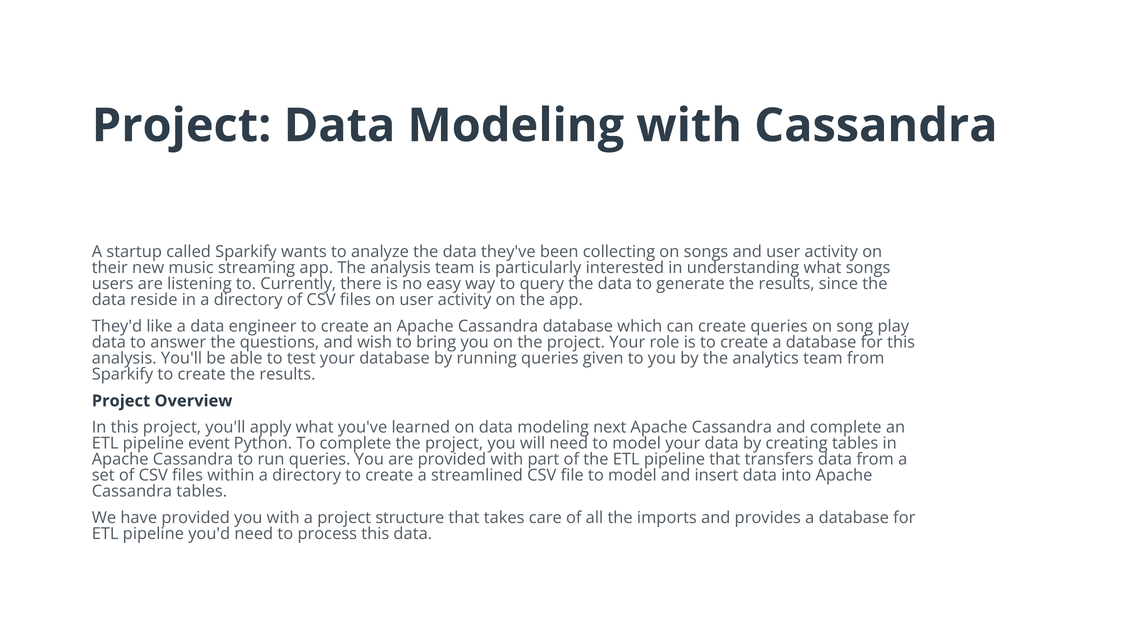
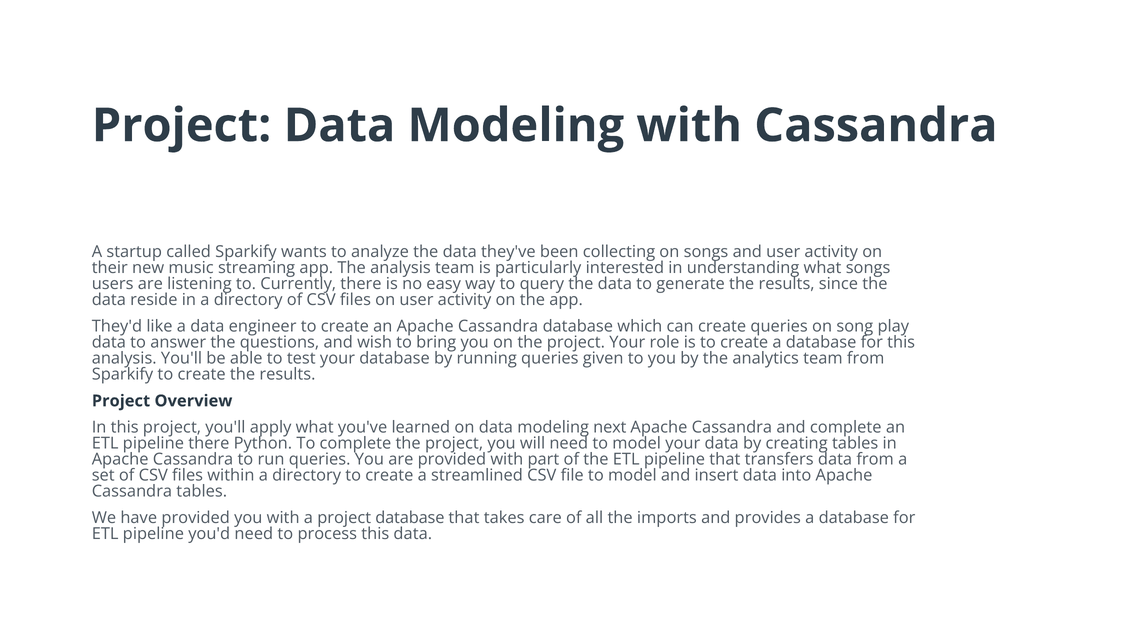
pipeline event: event -> there
project structure: structure -> database
